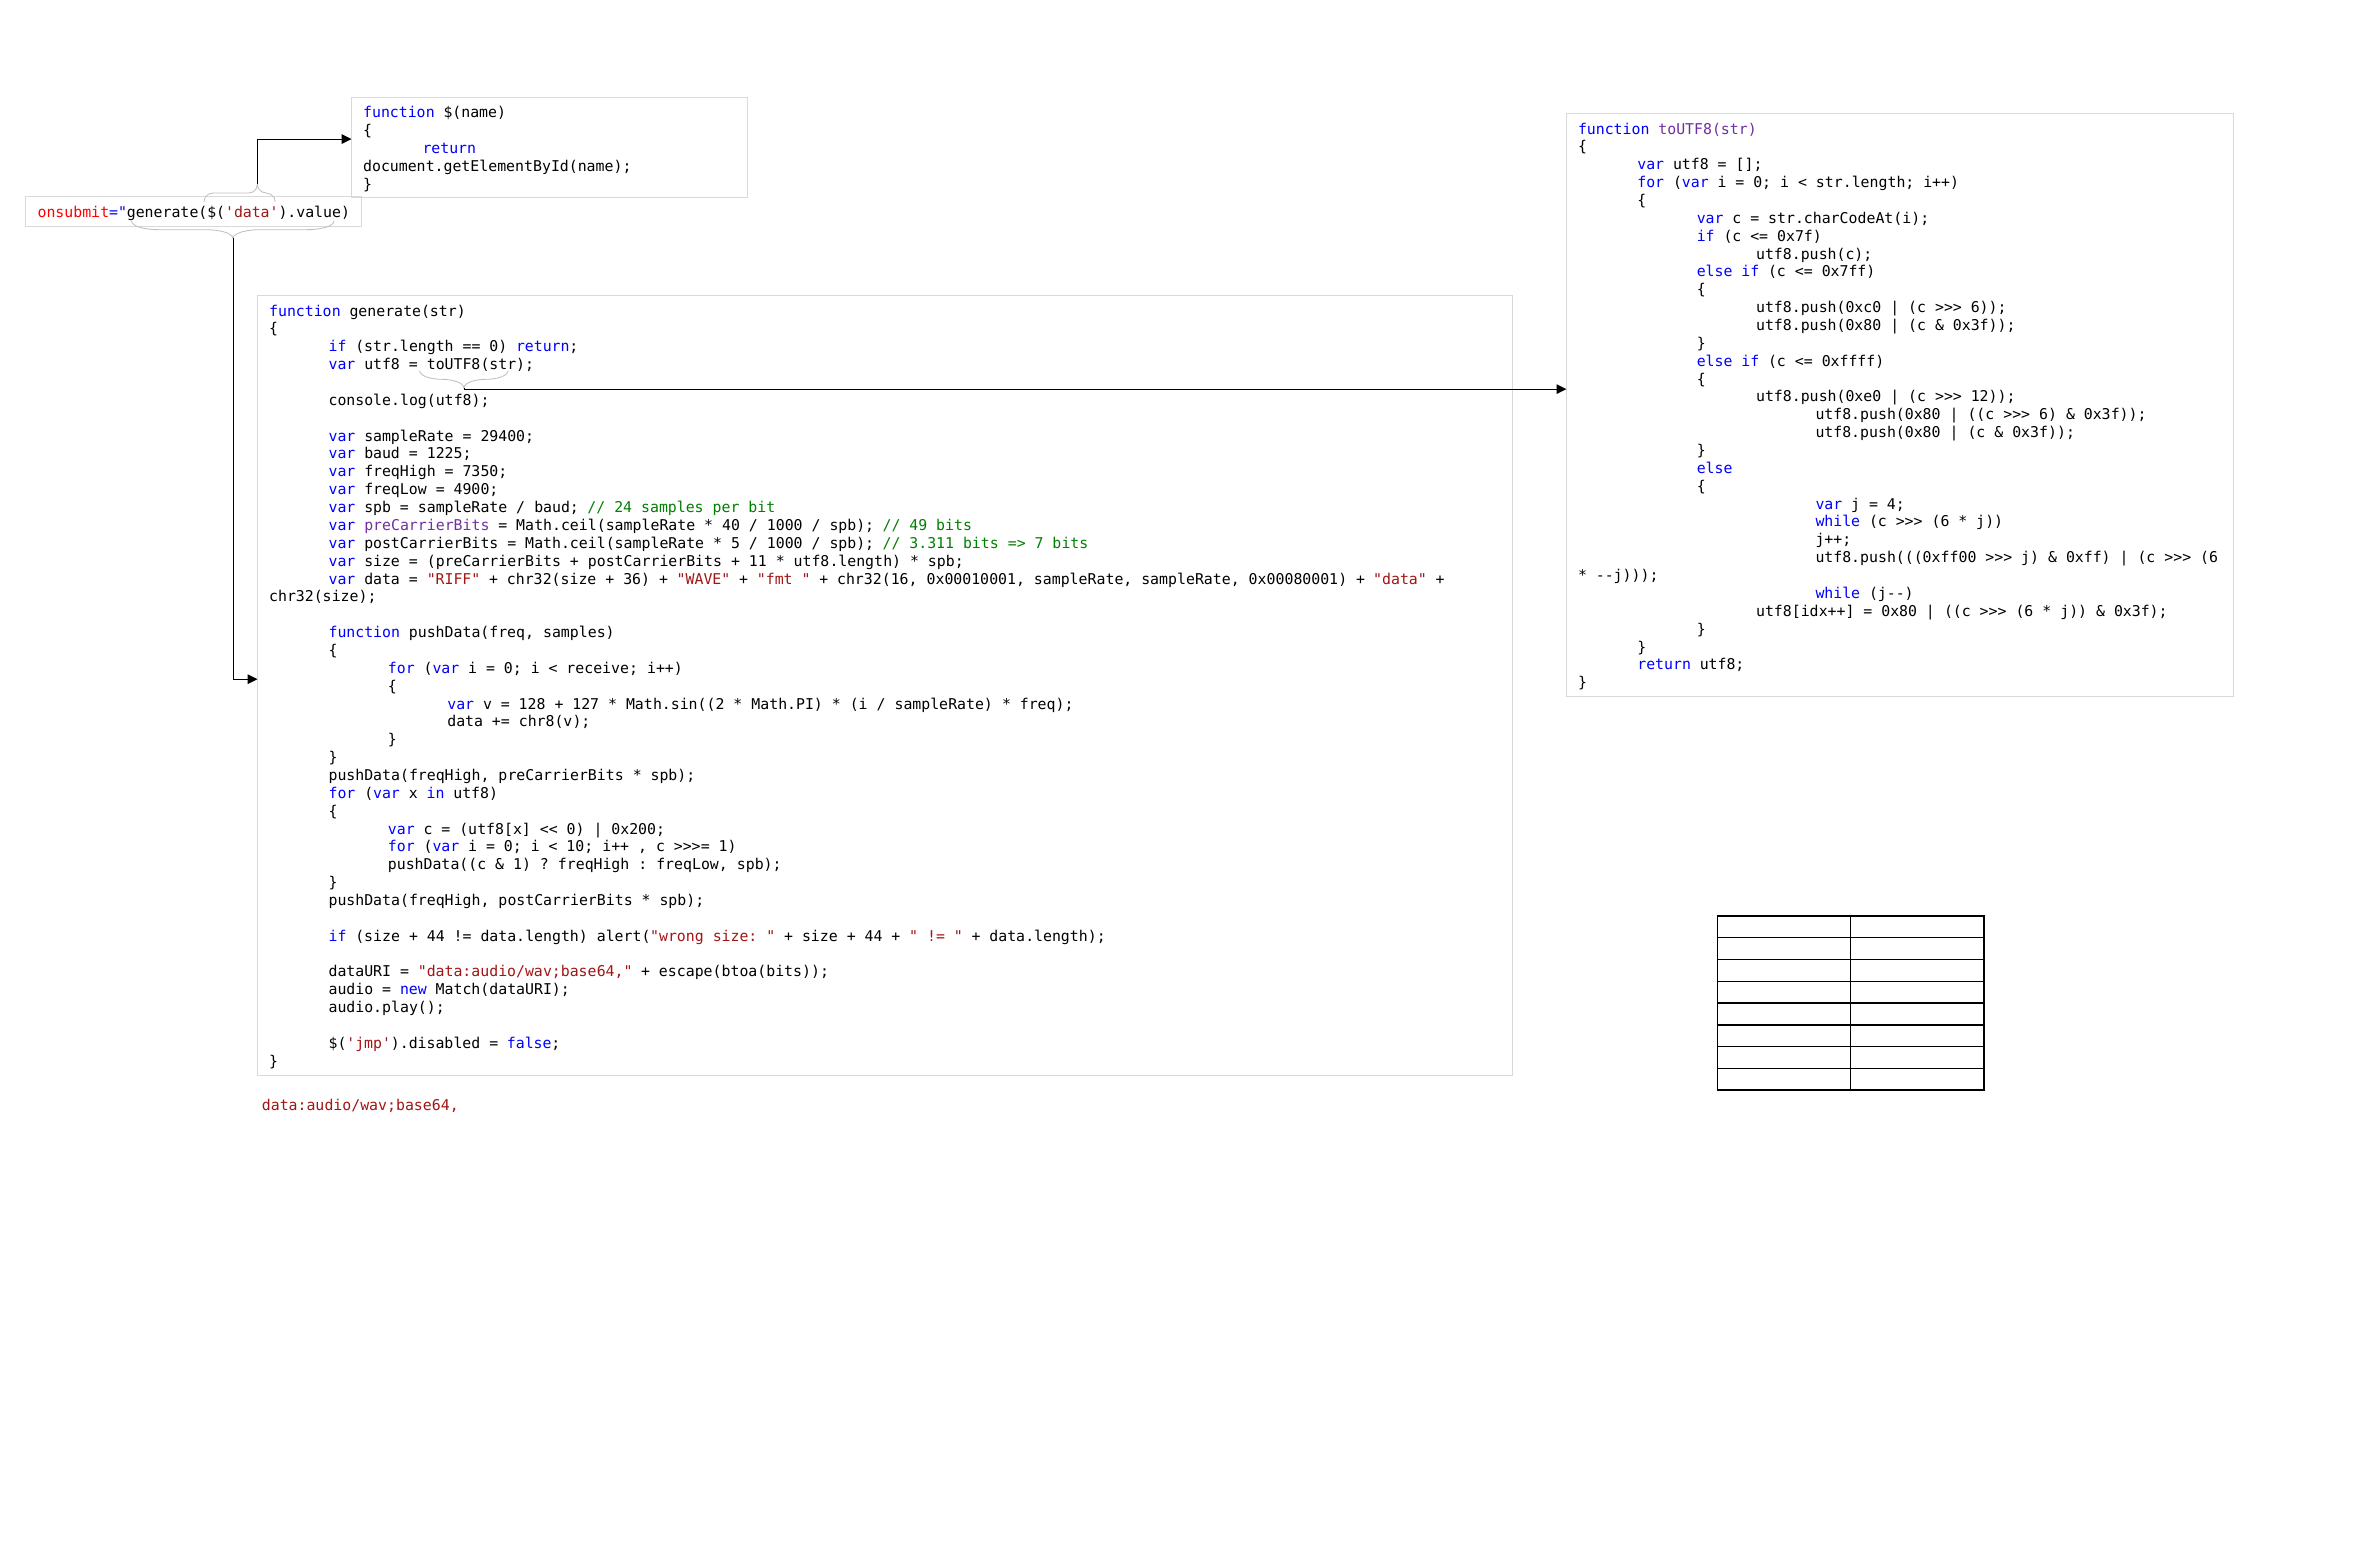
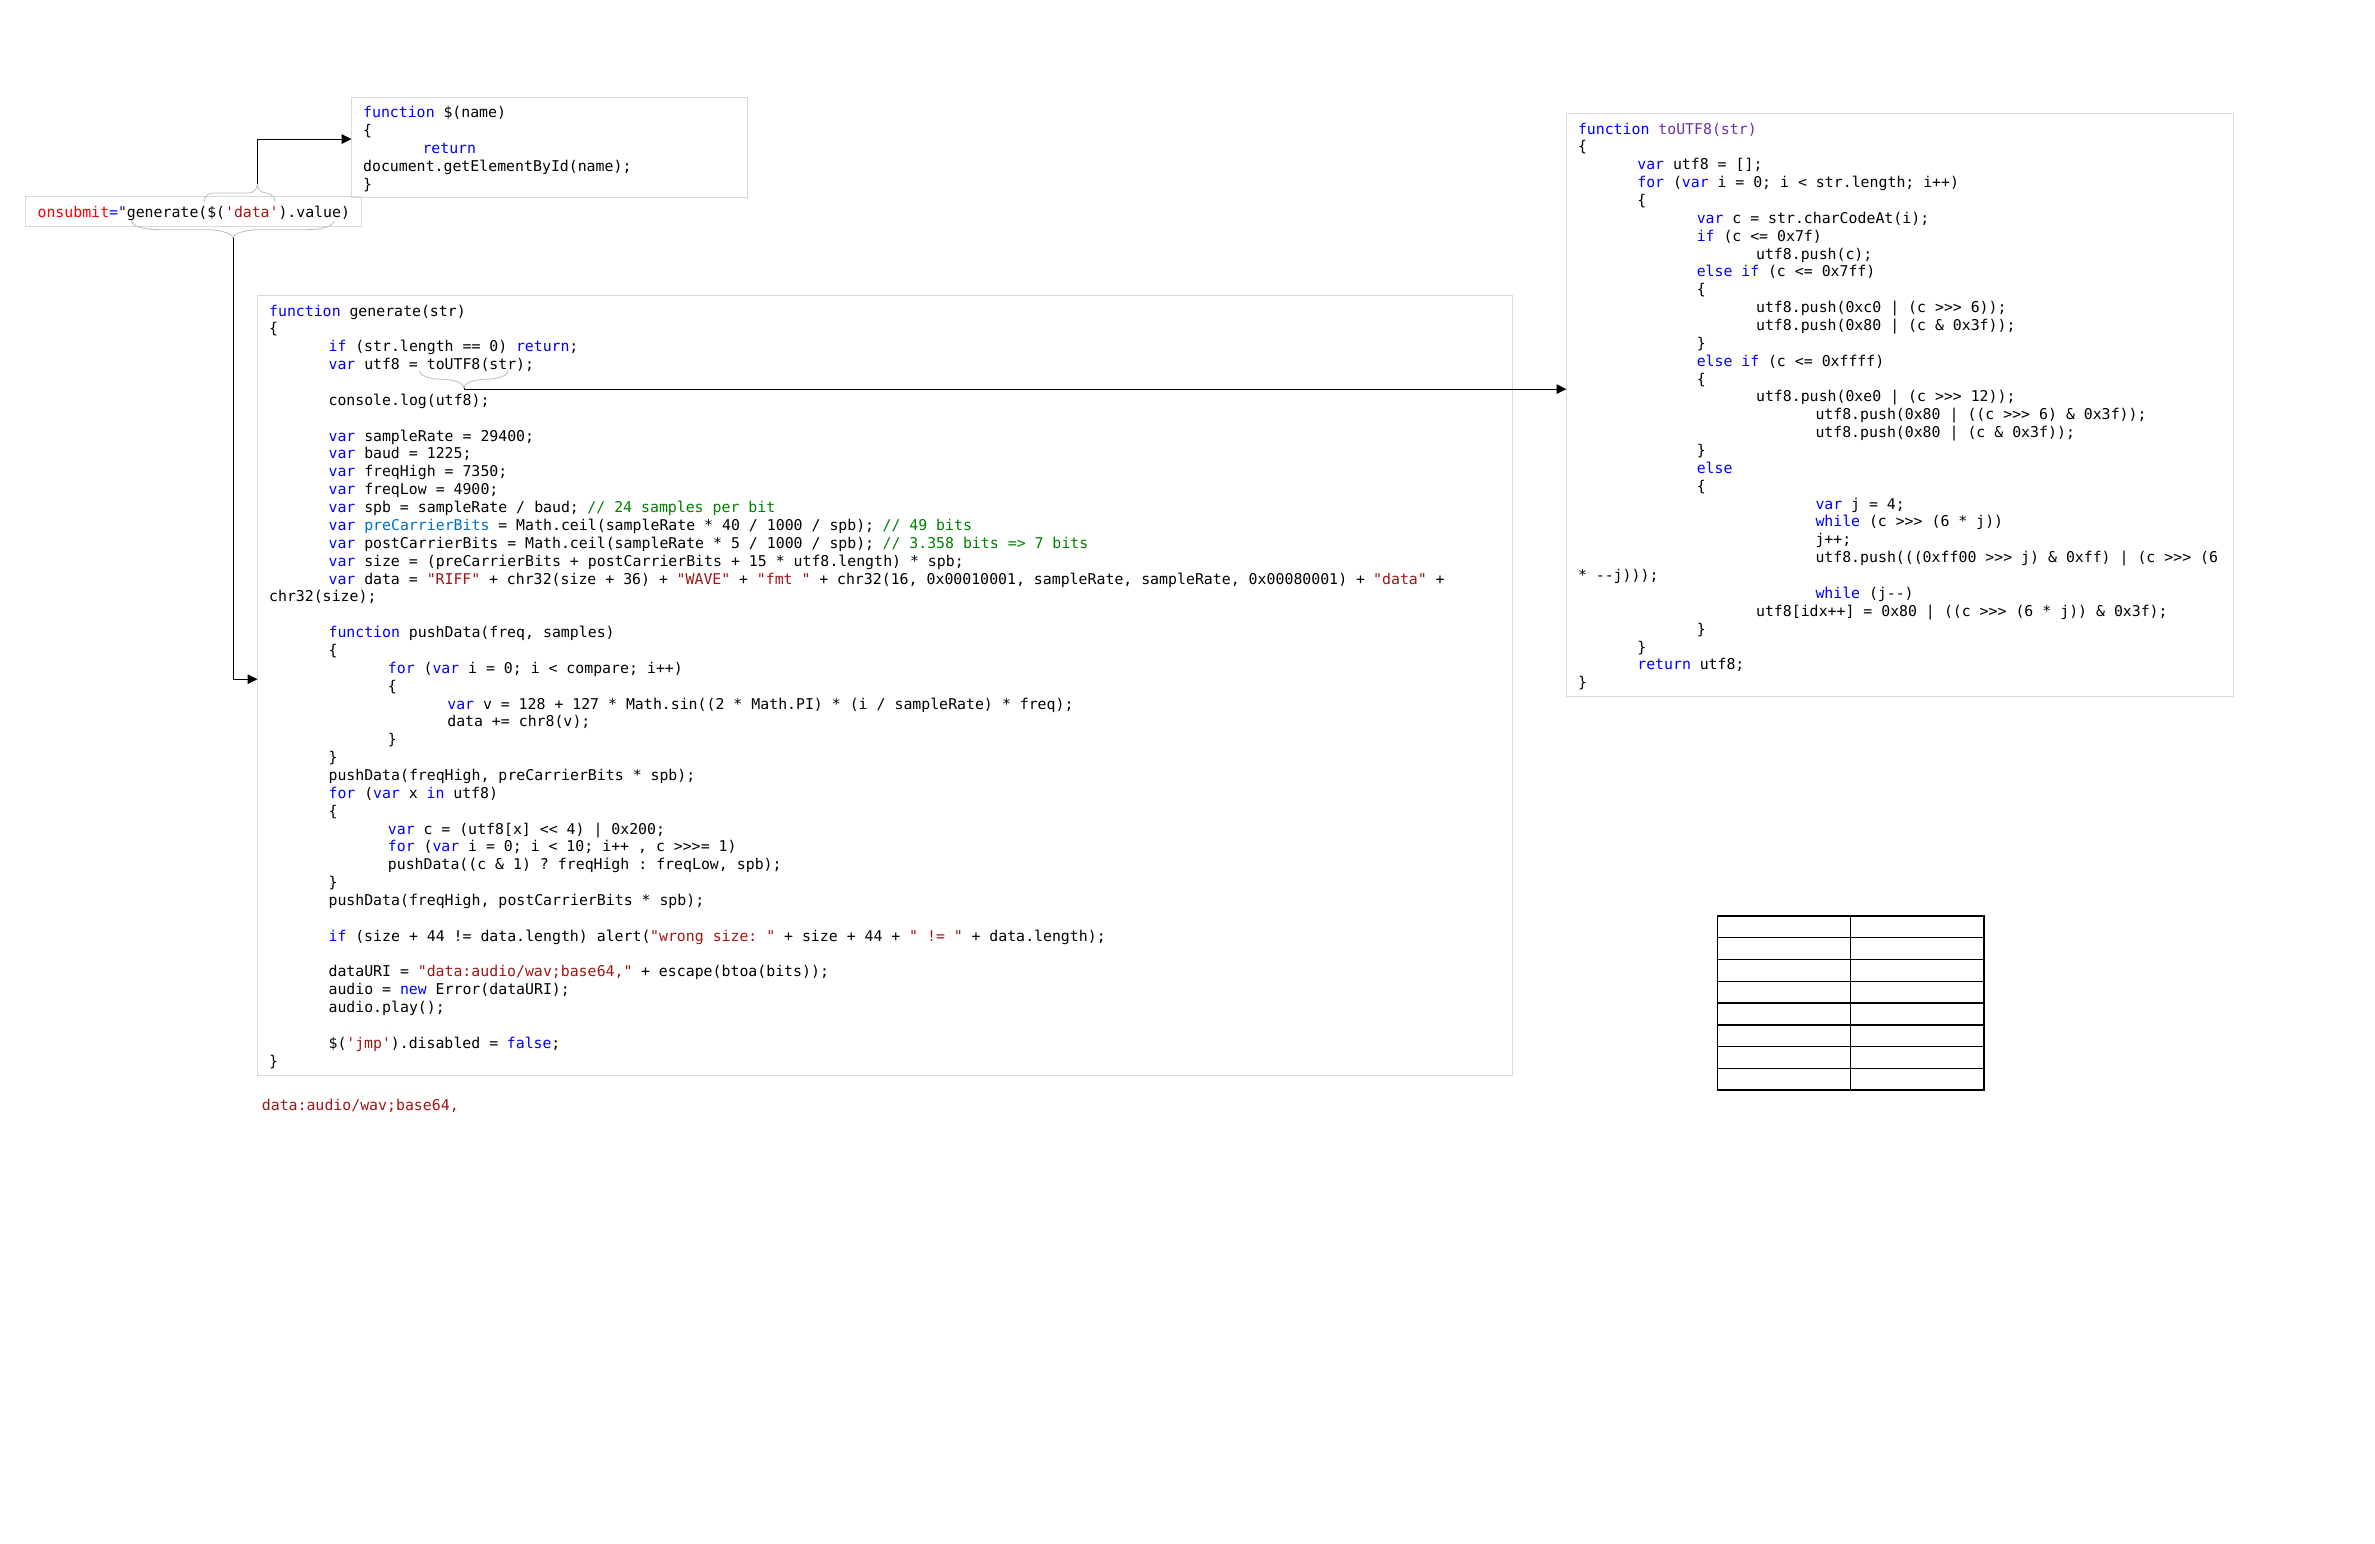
preCarrierBits at (427, 525) colour: purple -> blue
3.311: 3.311 -> 3.358
11: 11 -> 15
receive: receive -> compare
0 at (576, 829): 0 -> 4
Match(dataURI: Match(dataURI -> Error(dataURI
